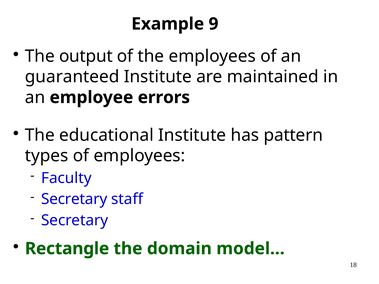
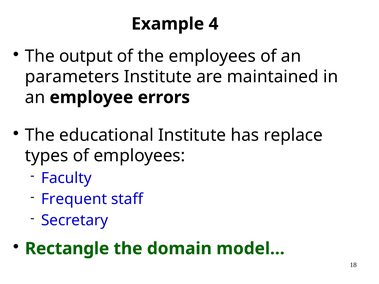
9: 9 -> 4
guaranteed: guaranteed -> parameters
pattern: pattern -> replace
Secretary at (74, 199): Secretary -> Frequent
